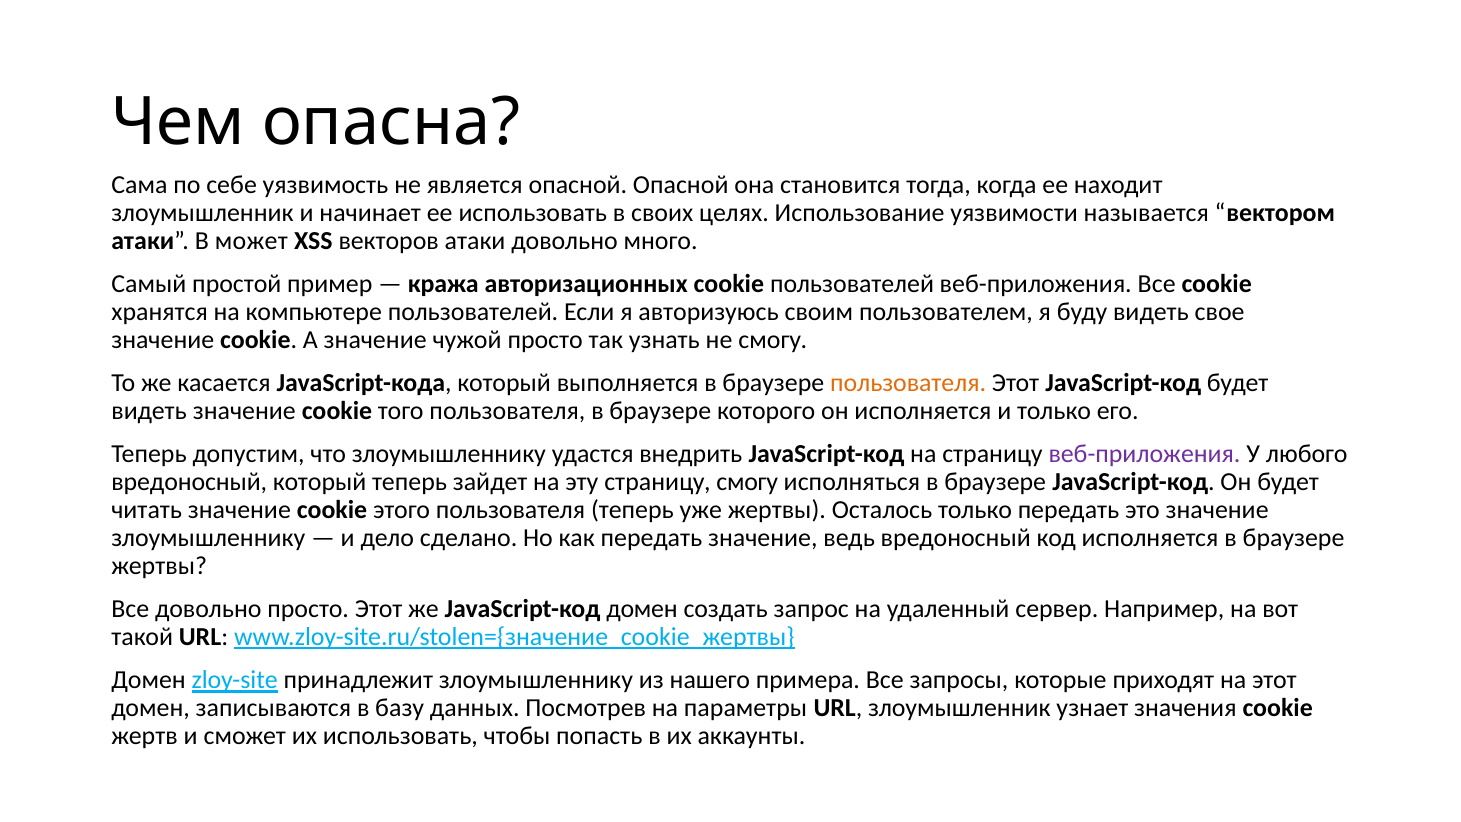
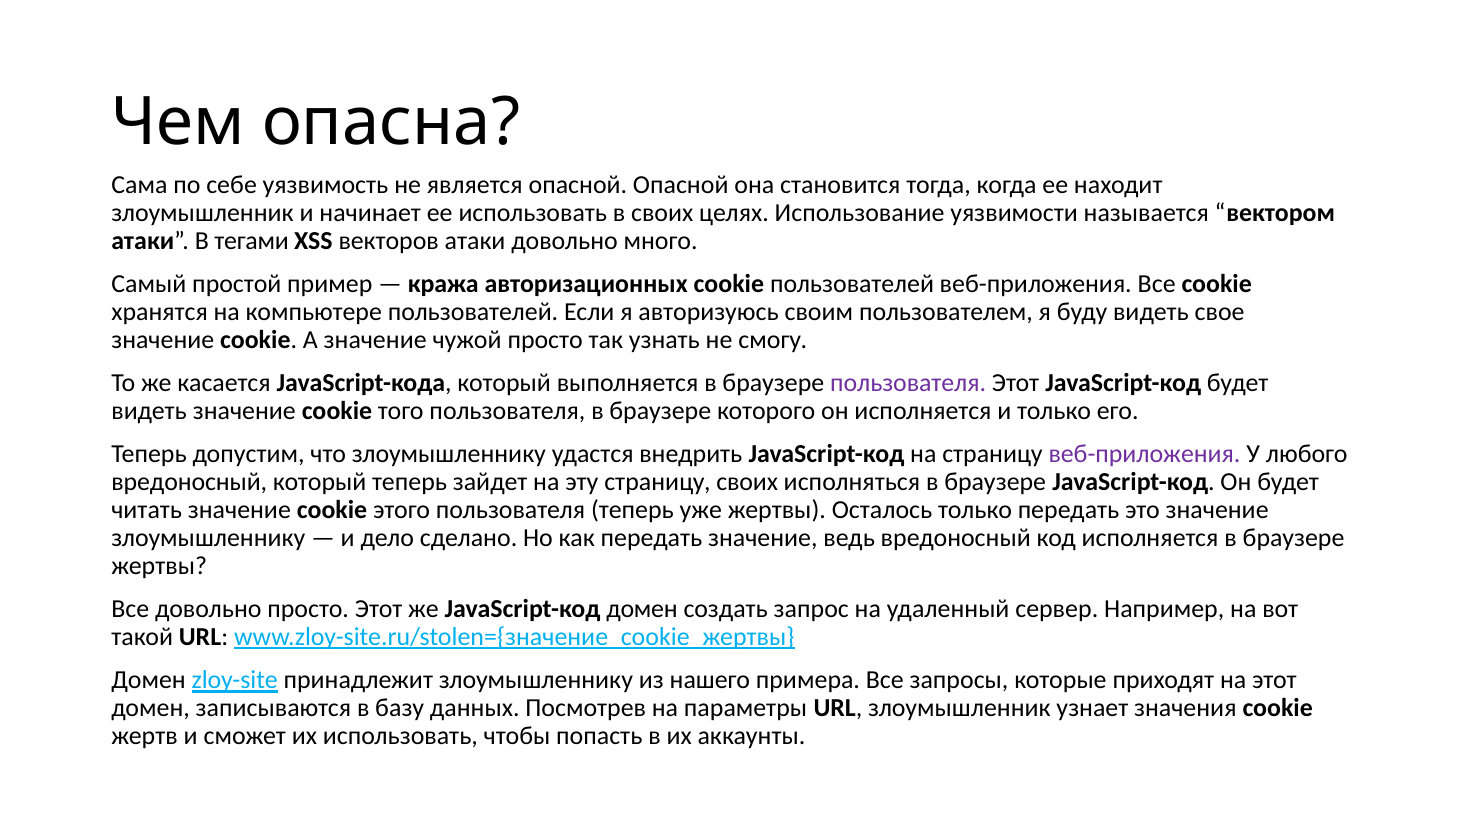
может: может -> тегами
пользователя at (908, 383) colour: orange -> purple
страницу смогу: смогу -> своих
